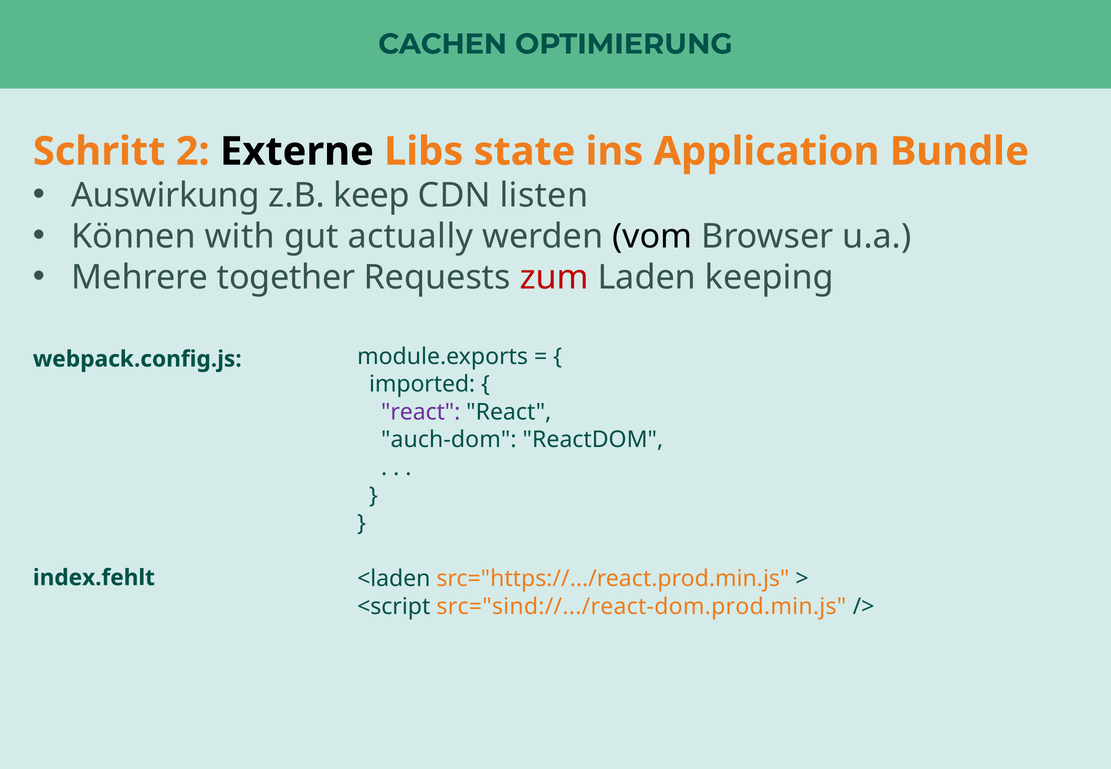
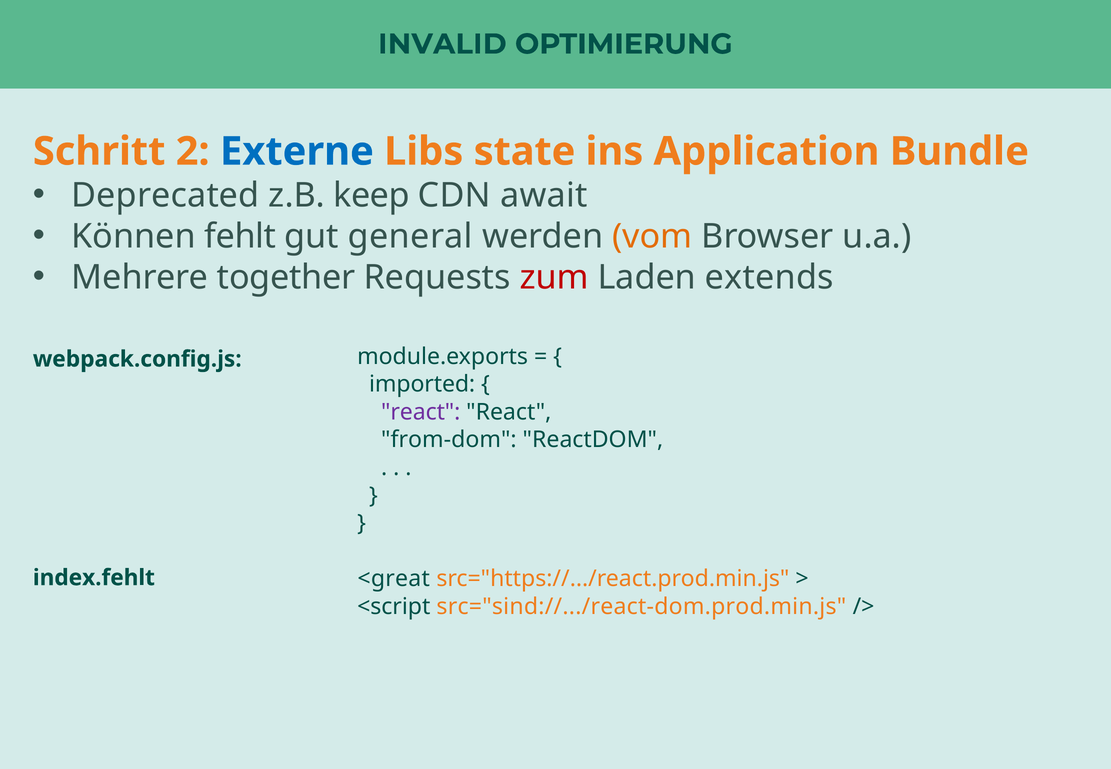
CACHEN: CACHEN -> INVALID
Externe colour: black -> blue
Auswirkung: Auswirkung -> Deprecated
listen: listen -> await
with: with -> fehlt
actually: actually -> general
vom colour: black -> orange
keeping: keeping -> extends
auch-dom: auch-dom -> from-dom
<laden: <laden -> <great
